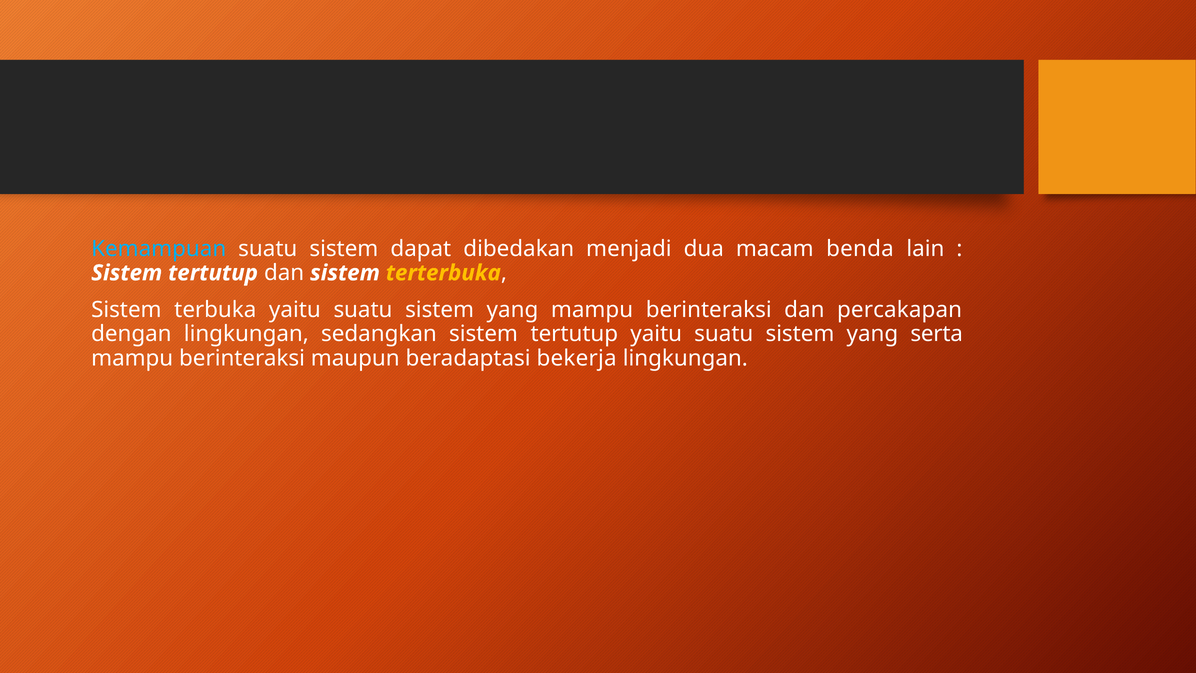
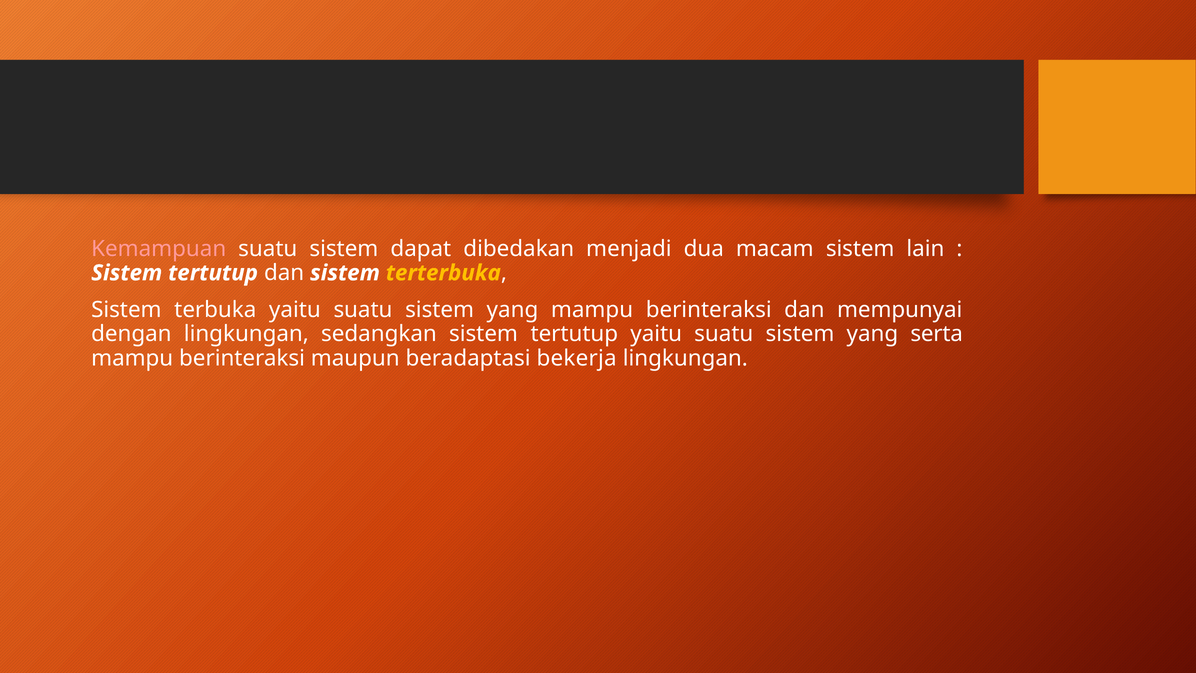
Kemampuan colour: light blue -> pink
macam benda: benda -> sistem
percakapan: percakapan -> mempunyai
